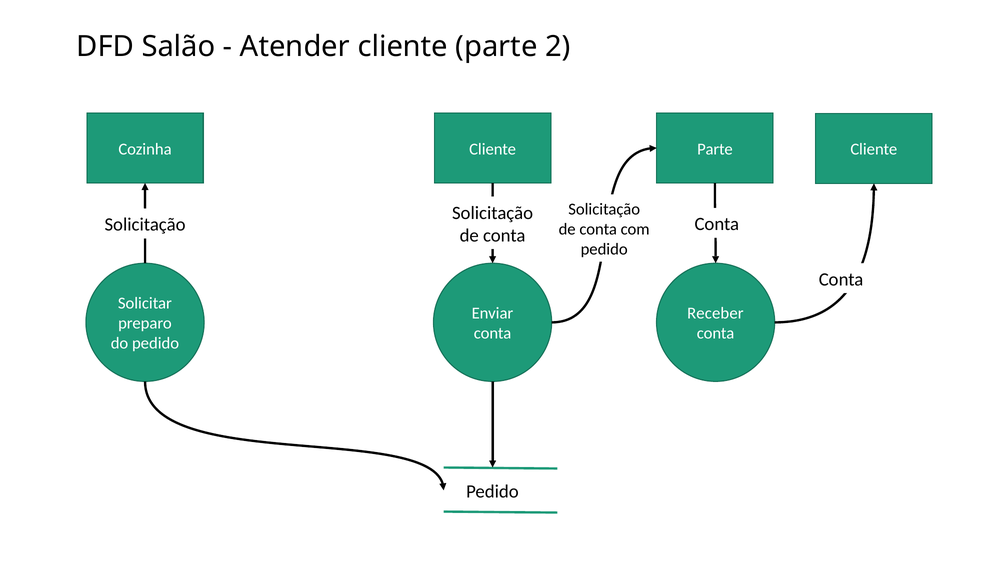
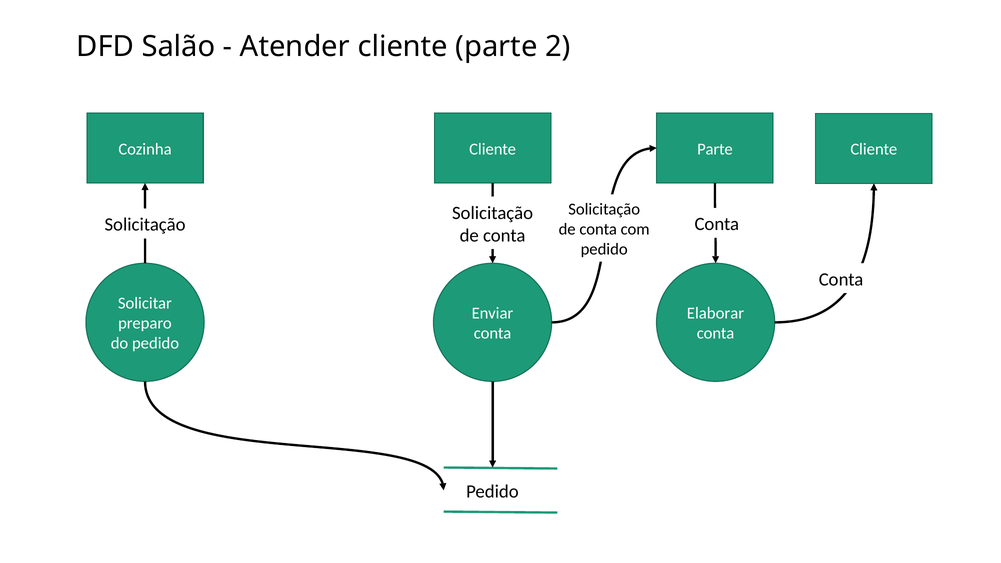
Receber: Receber -> Elaborar
